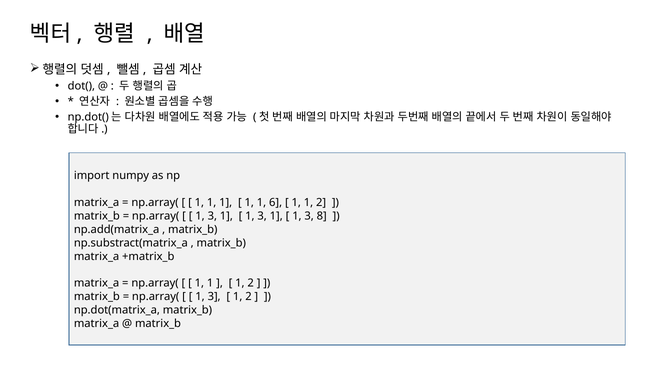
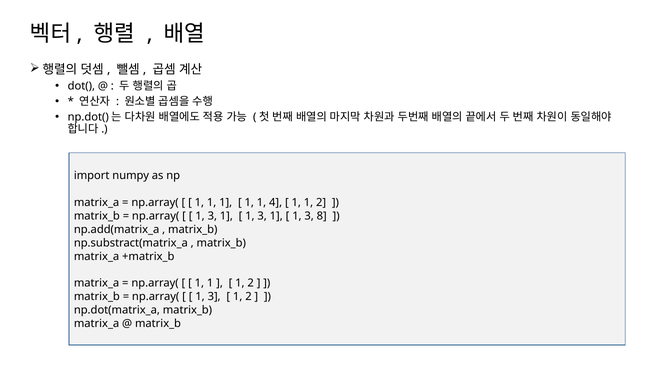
6: 6 -> 4
